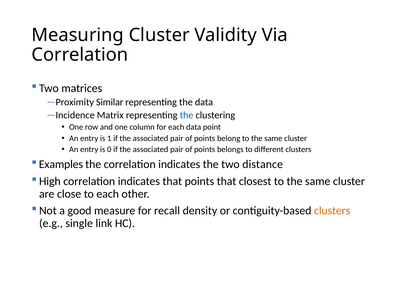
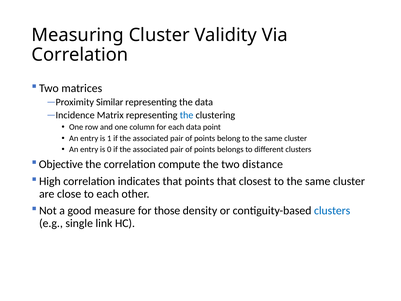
Examples: Examples -> Objective
the correlation indicates: indicates -> compute
recall: recall -> those
clusters at (332, 211) colour: orange -> blue
